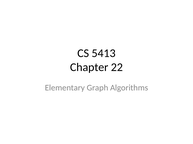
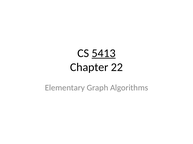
5413 underline: none -> present
